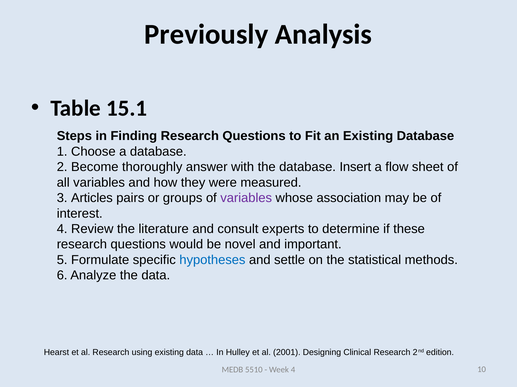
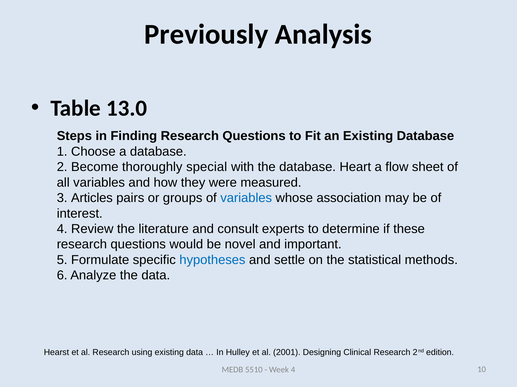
15.1: 15.1 -> 13.0
answer: answer -> special
Insert: Insert -> Heart
variables at (246, 198) colour: purple -> blue
